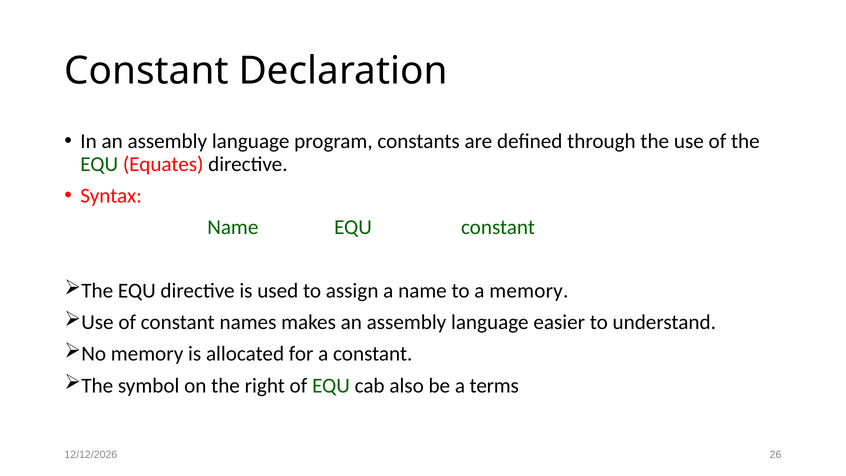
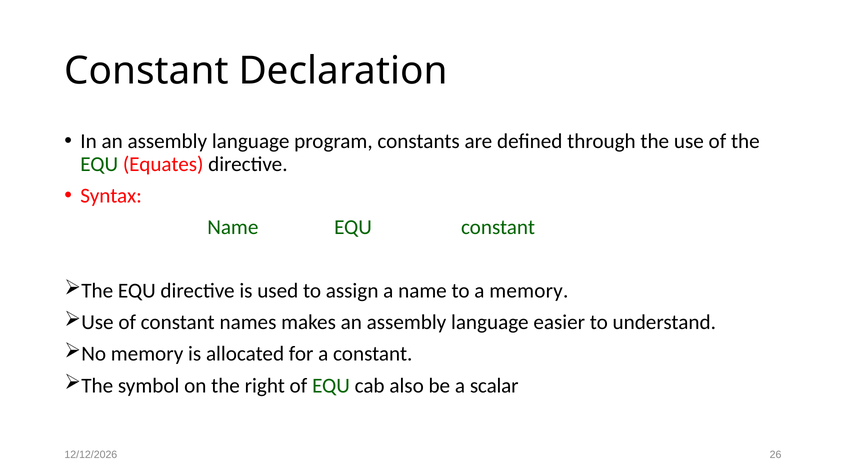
terms: terms -> scalar
